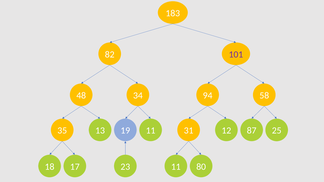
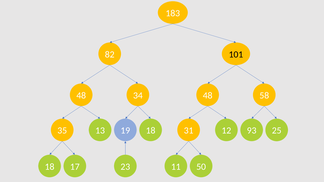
101 colour: purple -> black
34 94: 94 -> 48
19 11: 11 -> 18
87: 87 -> 93
80: 80 -> 50
